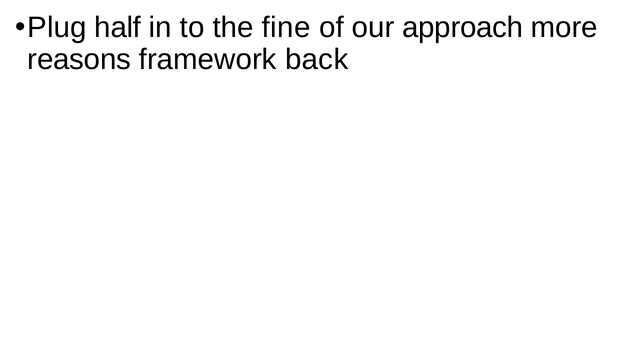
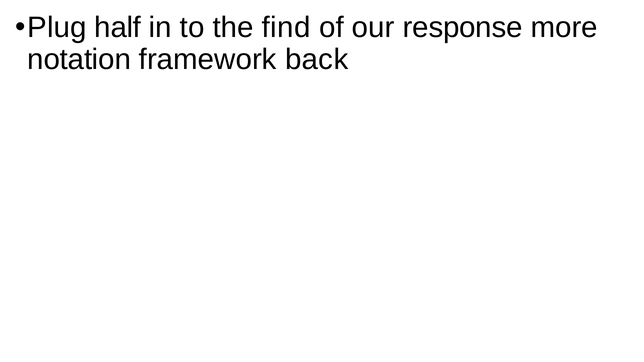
fine: fine -> find
approach: approach -> response
reasons: reasons -> notation
